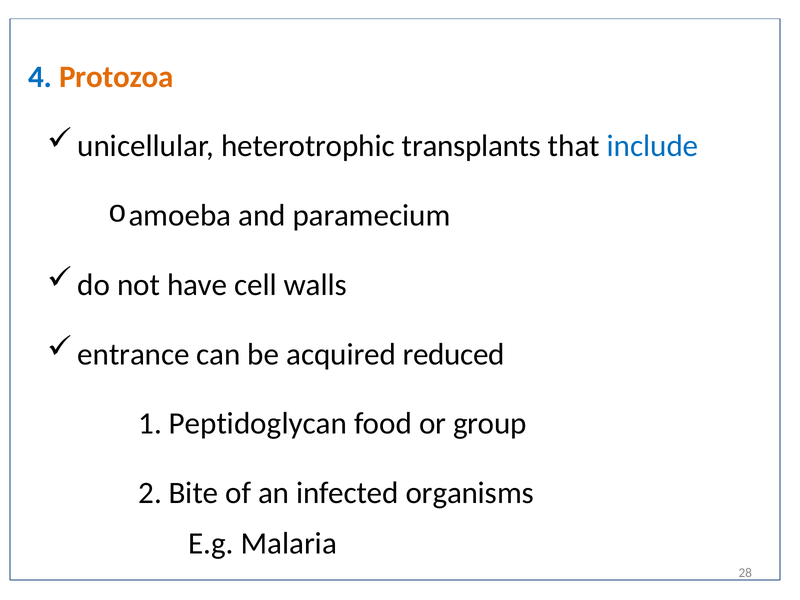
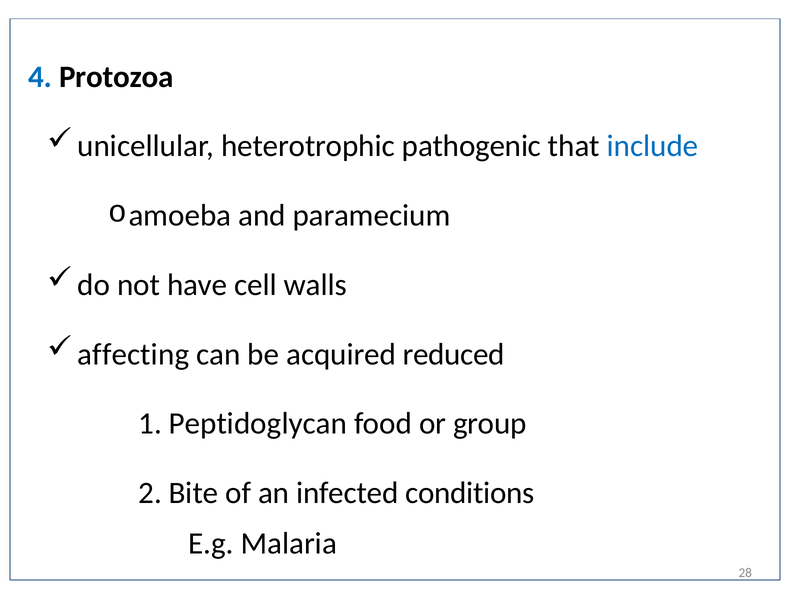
Protozoa colour: orange -> black
transplants: transplants -> pathogenic
entrance: entrance -> affecting
organisms: organisms -> conditions
